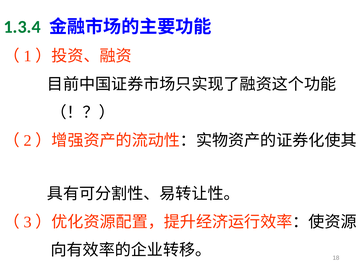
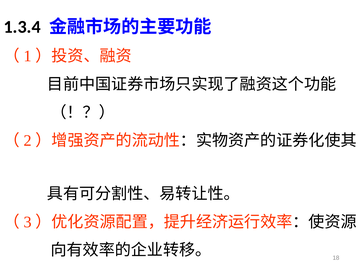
1.3.4 colour: green -> black
